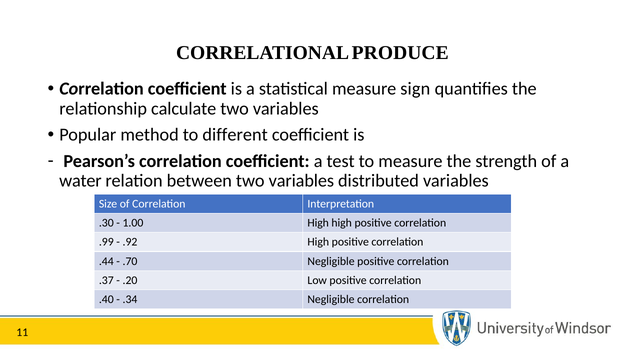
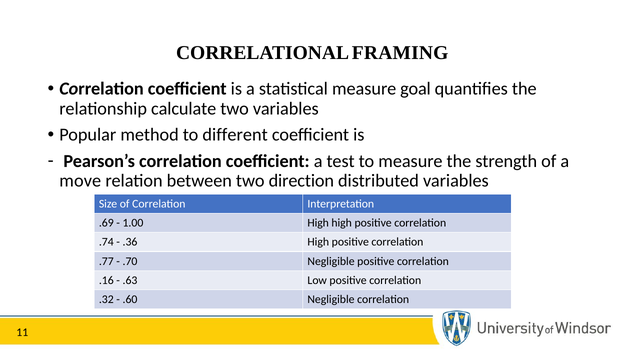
PRODUCE: PRODUCE -> FRAMING
sign: sign -> goal
water: water -> move
between two variables: variables -> direction
.30: .30 -> .69
.99: .99 -> .74
.92: .92 -> .36
.44: .44 -> .77
.37: .37 -> .16
.20: .20 -> .63
.40: .40 -> .32
.34: .34 -> .60
